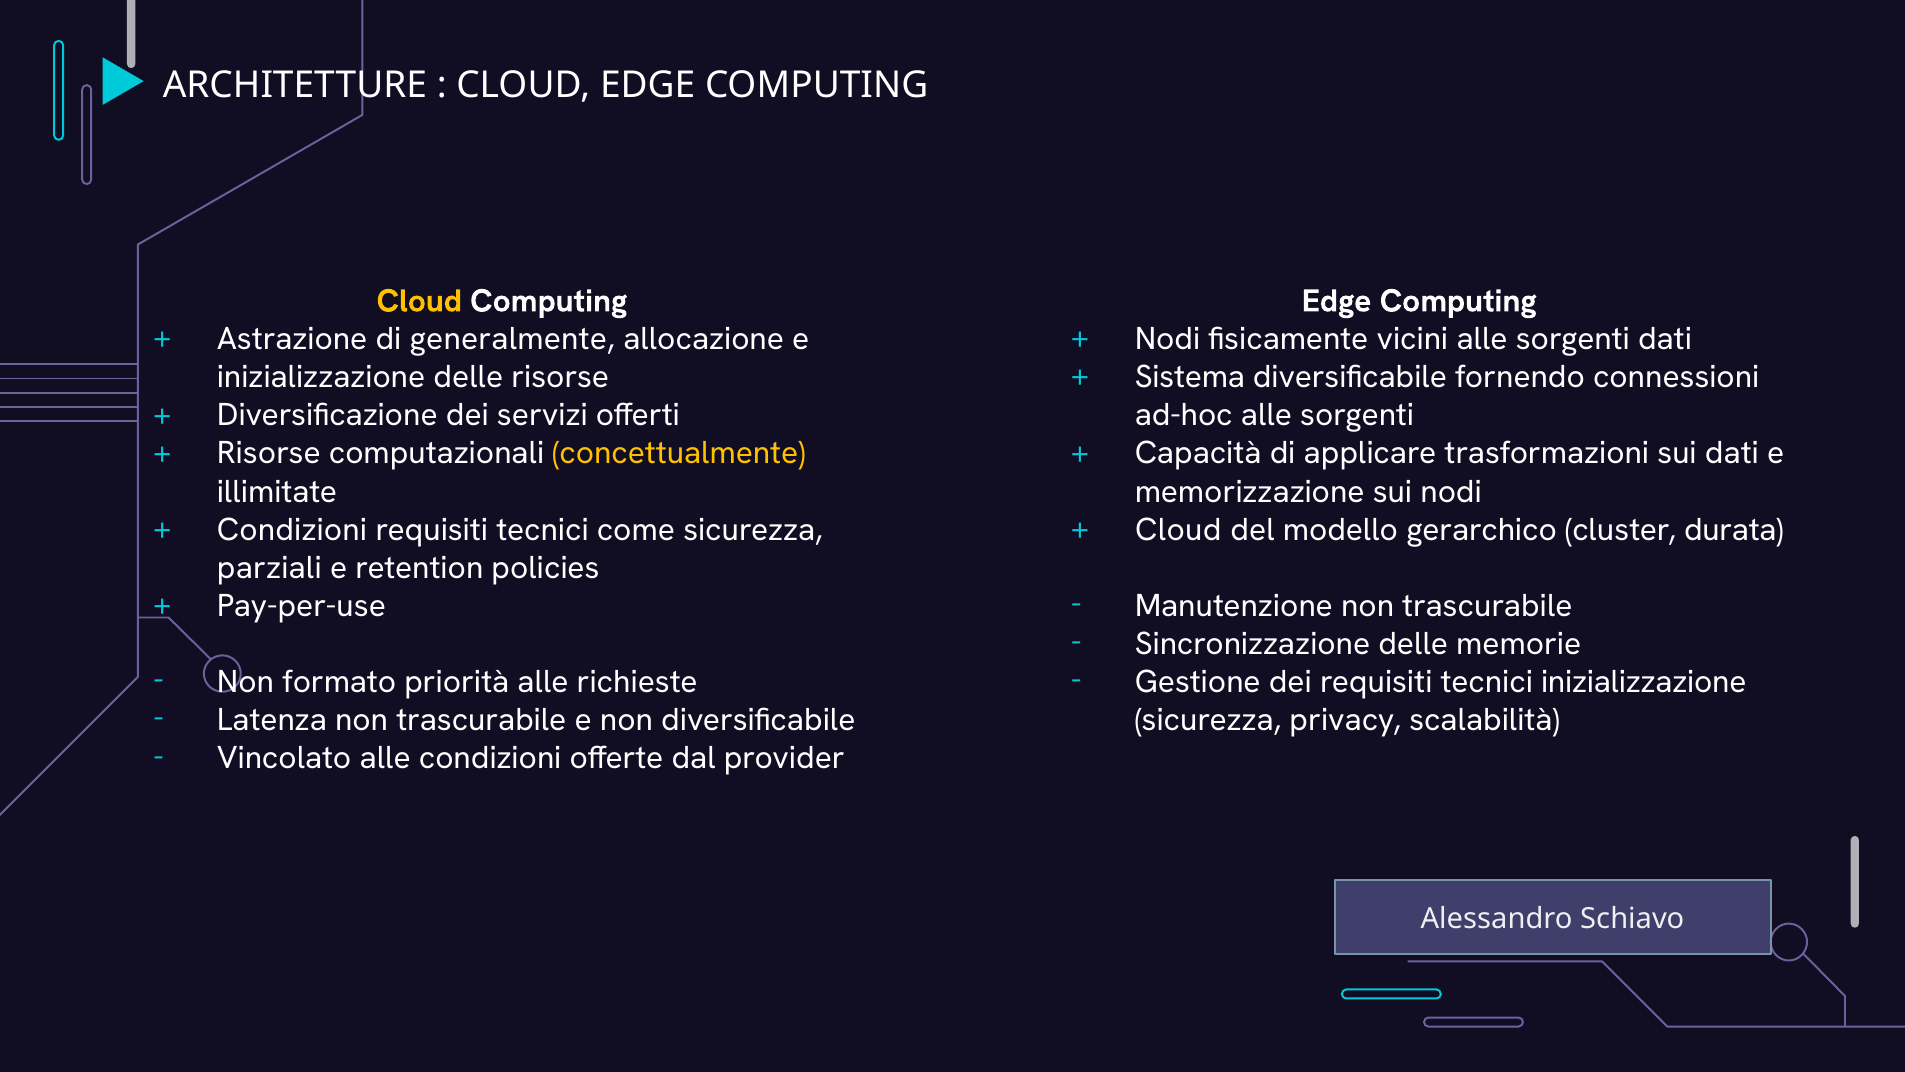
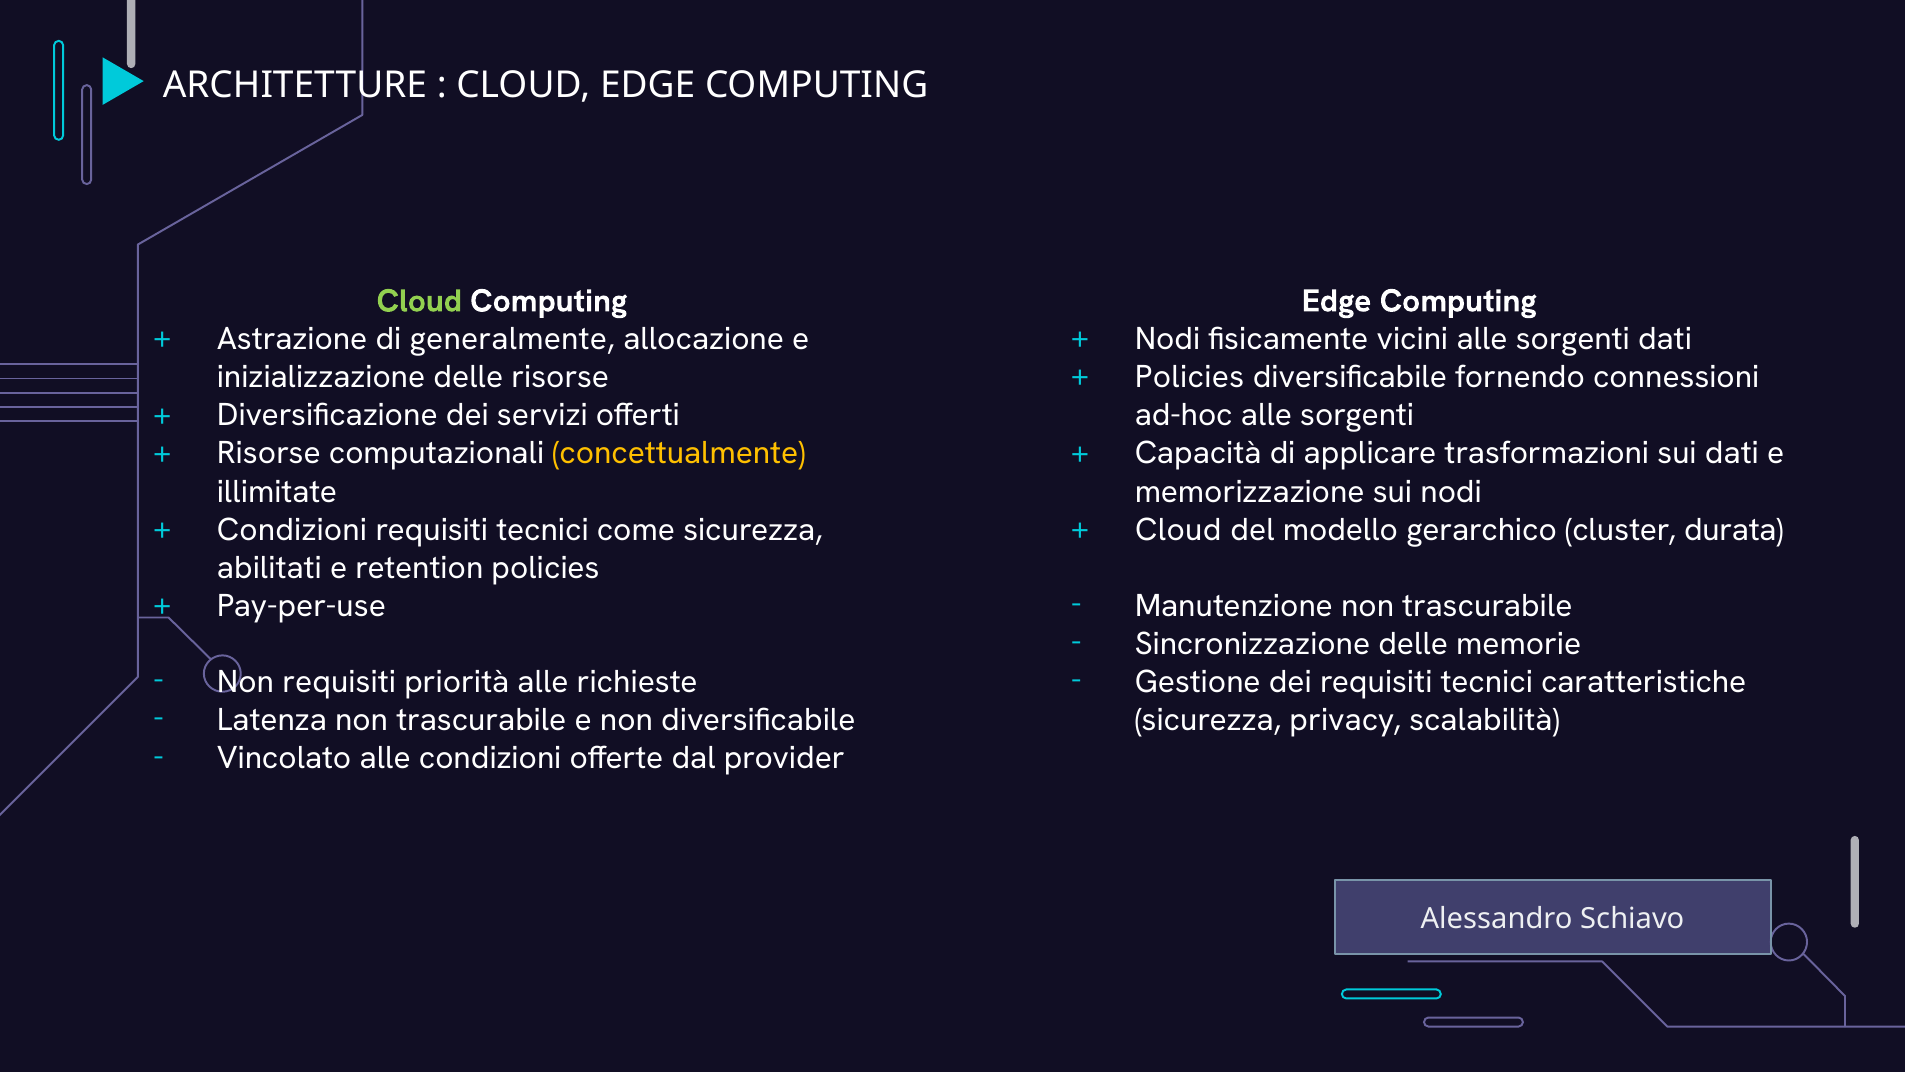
Cloud at (419, 301) colour: yellow -> light green
Sistema at (1190, 377): Sistema -> Policies
parziali: parziali -> abilitati
Non formato: formato -> requisiti
tecnici inizializzazione: inizializzazione -> caratteristiche
